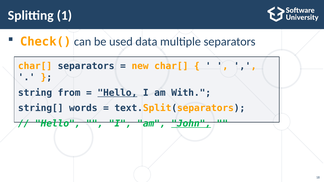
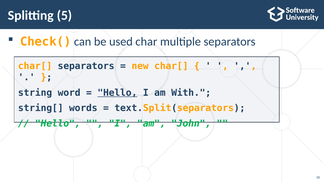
1: 1 -> 5
data: data -> char
from: from -> word
John underline: present -> none
